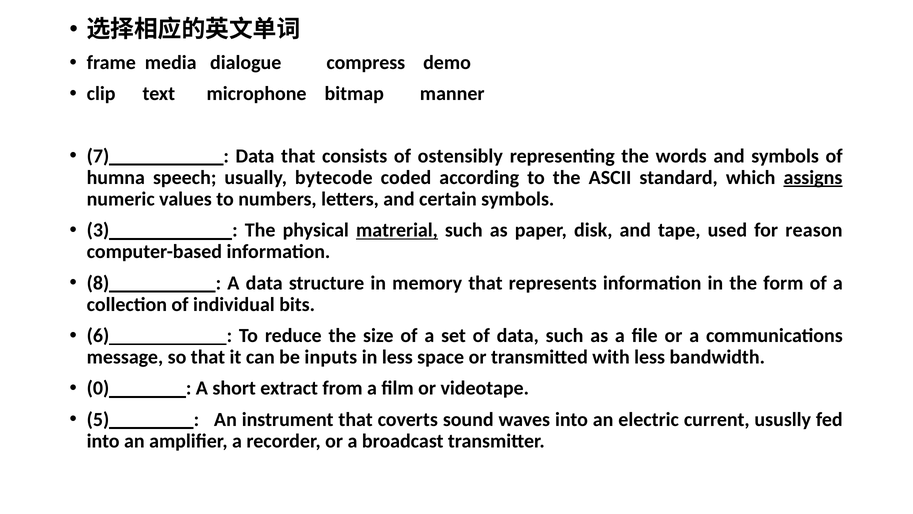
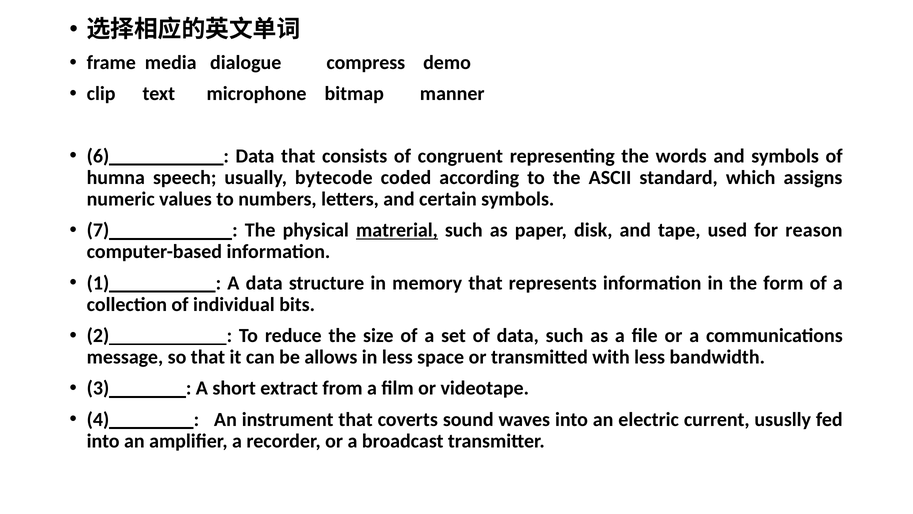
7: 7 -> 6
ostensibly: ostensibly -> congruent
assigns underline: present -> none
3: 3 -> 7
8: 8 -> 1
6: 6 -> 2
inputs: inputs -> allows
0: 0 -> 3
5: 5 -> 4
